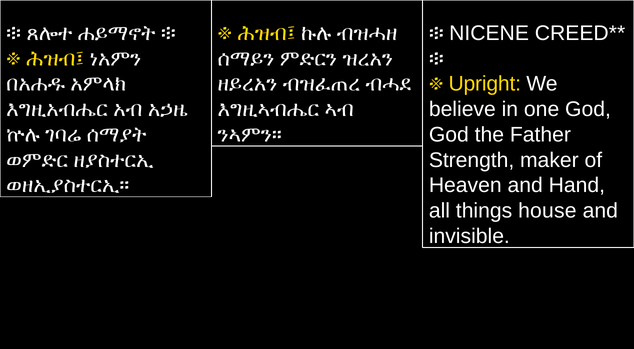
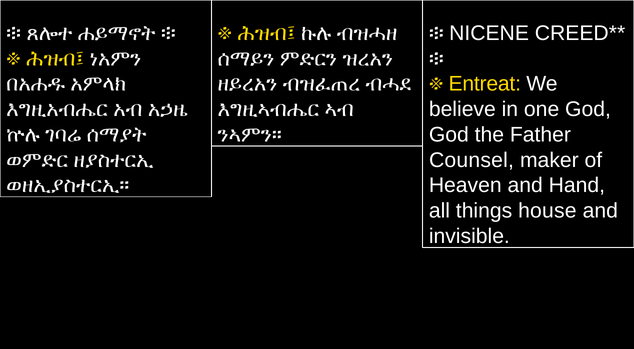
Upright: Upright -> Entreat
Strength: Strength -> Counsel
